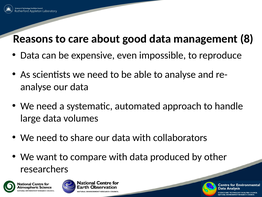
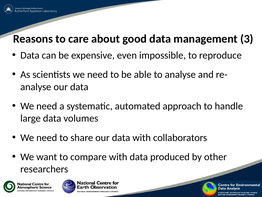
8: 8 -> 3
